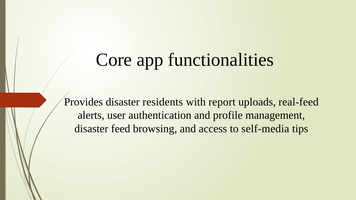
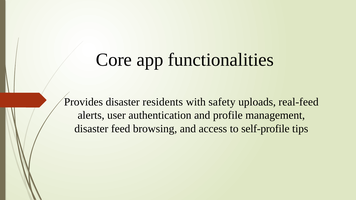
report: report -> safety
self-media: self-media -> self-profile
